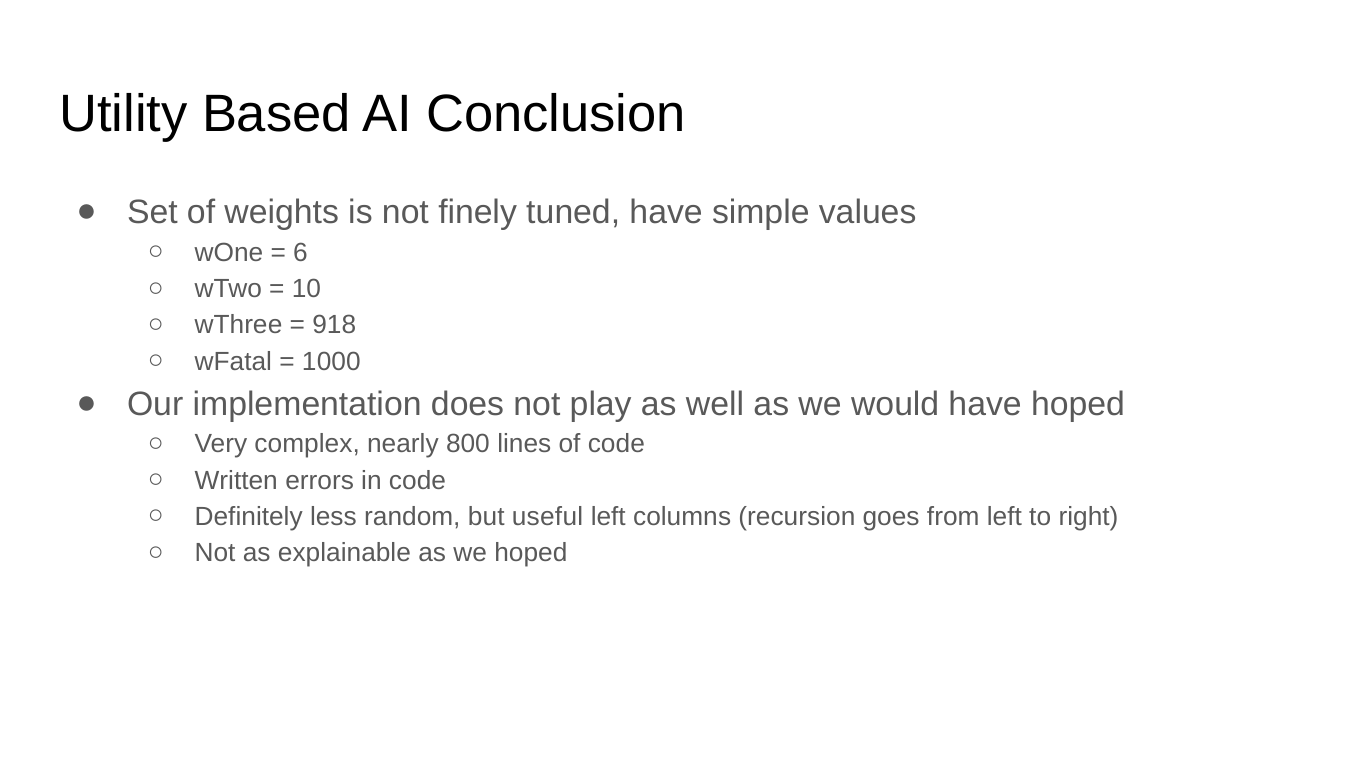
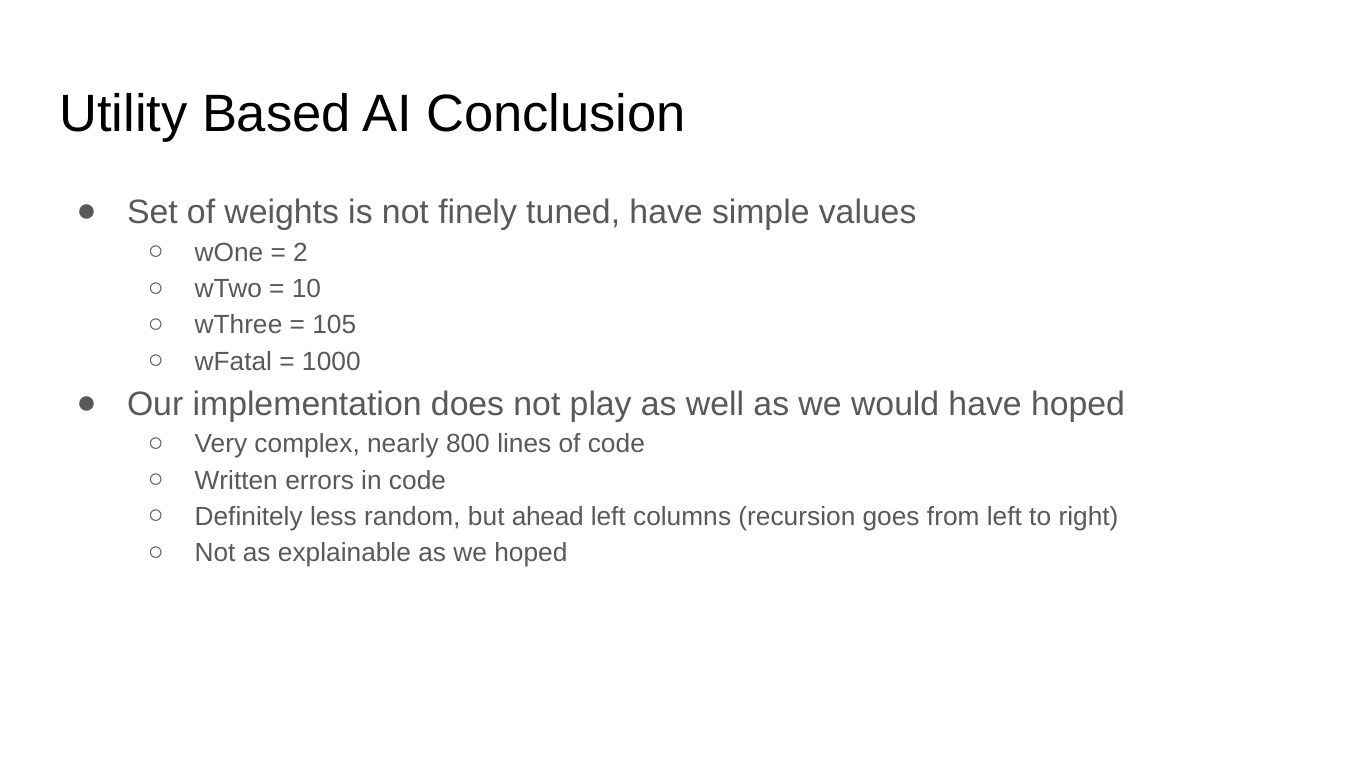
6: 6 -> 2
918: 918 -> 105
useful: useful -> ahead
